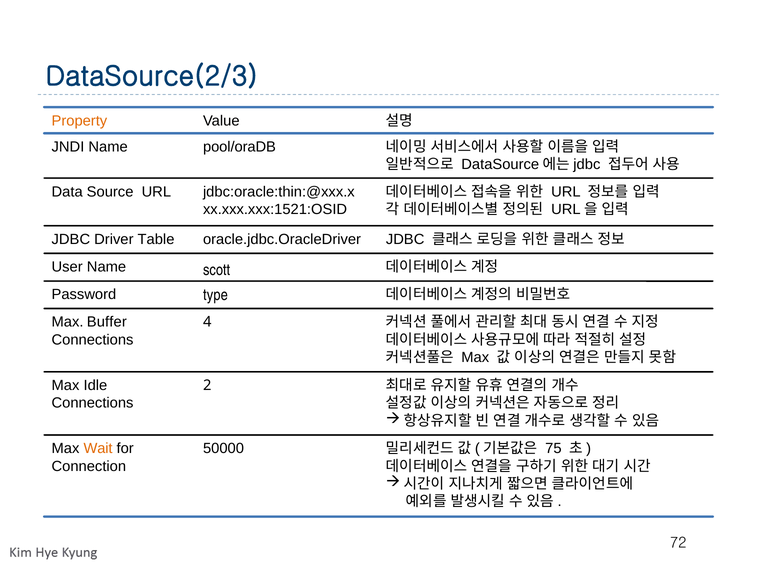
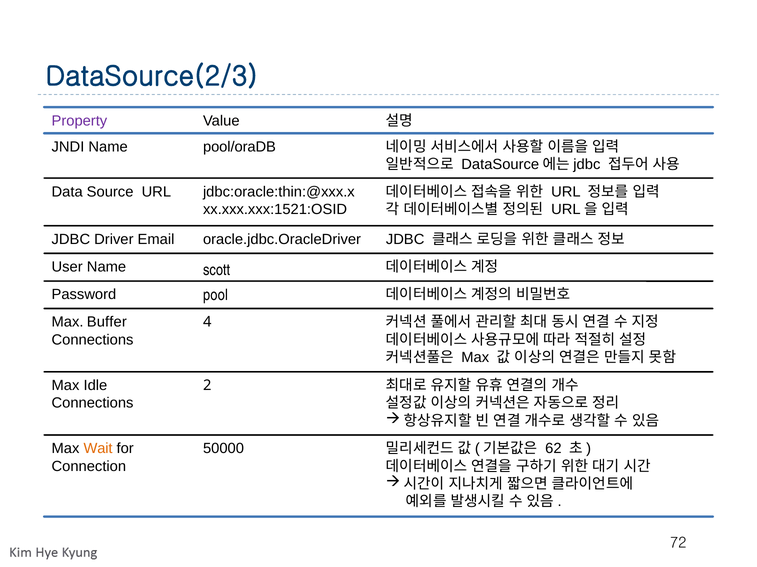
Property colour: orange -> purple
Table: Table -> Email
type: type -> pool
75: 75 -> 62
